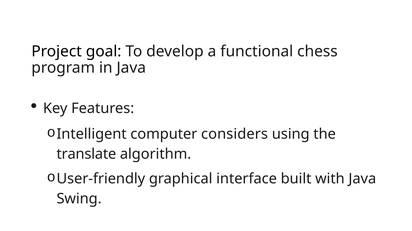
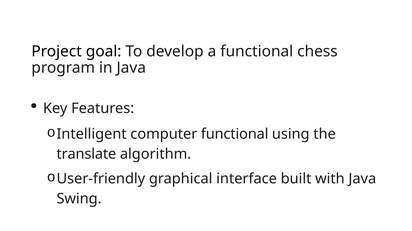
computer considers: considers -> functional
